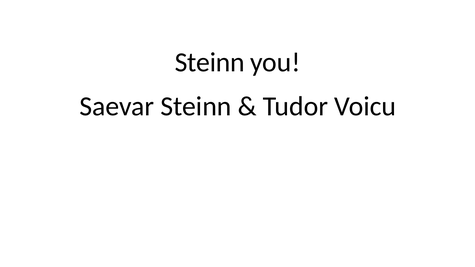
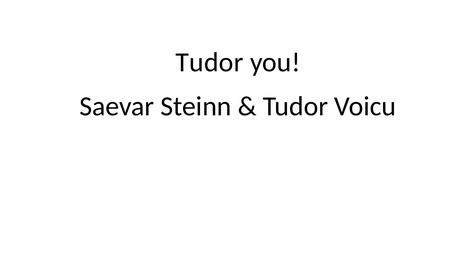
Steinn at (210, 62): Steinn -> Tudor
